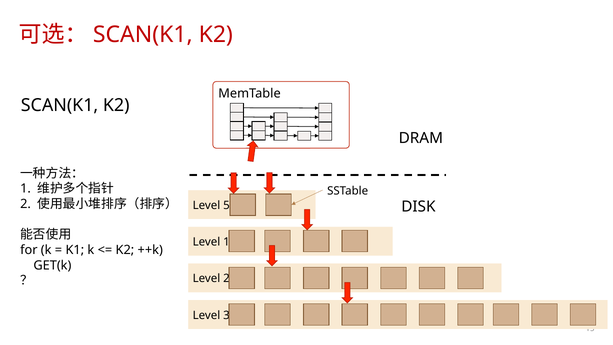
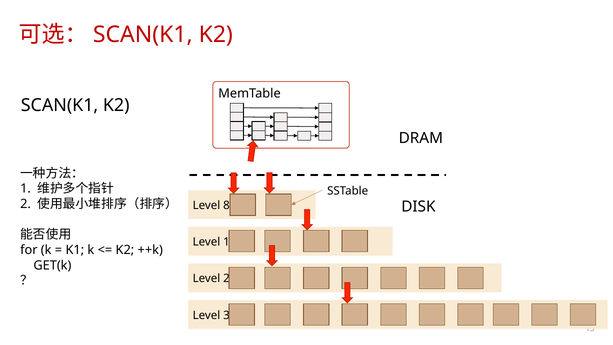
5: 5 -> 8
